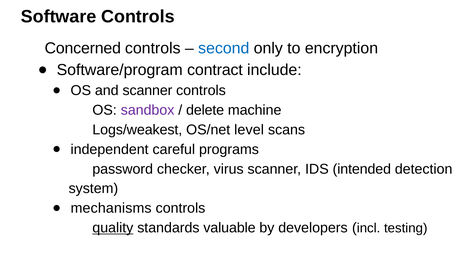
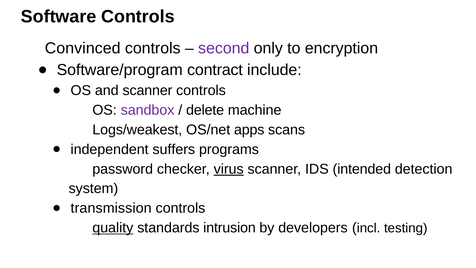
Concerned: Concerned -> Convinced
second colour: blue -> purple
level: level -> apps
careful: careful -> suffers
virus underline: none -> present
mechanisms: mechanisms -> transmission
valuable: valuable -> intrusion
